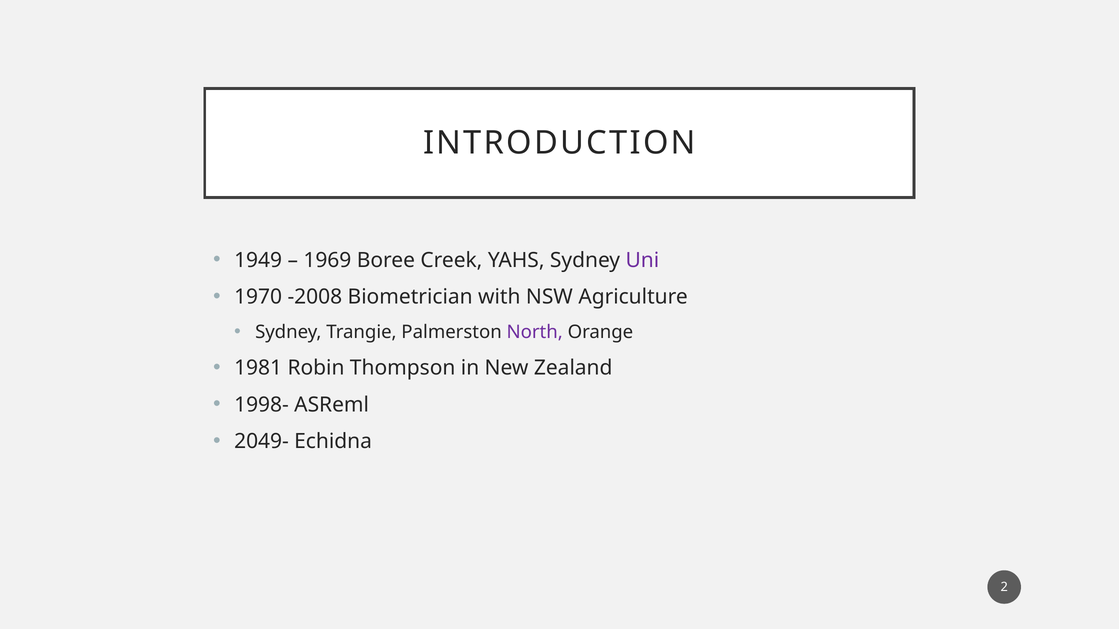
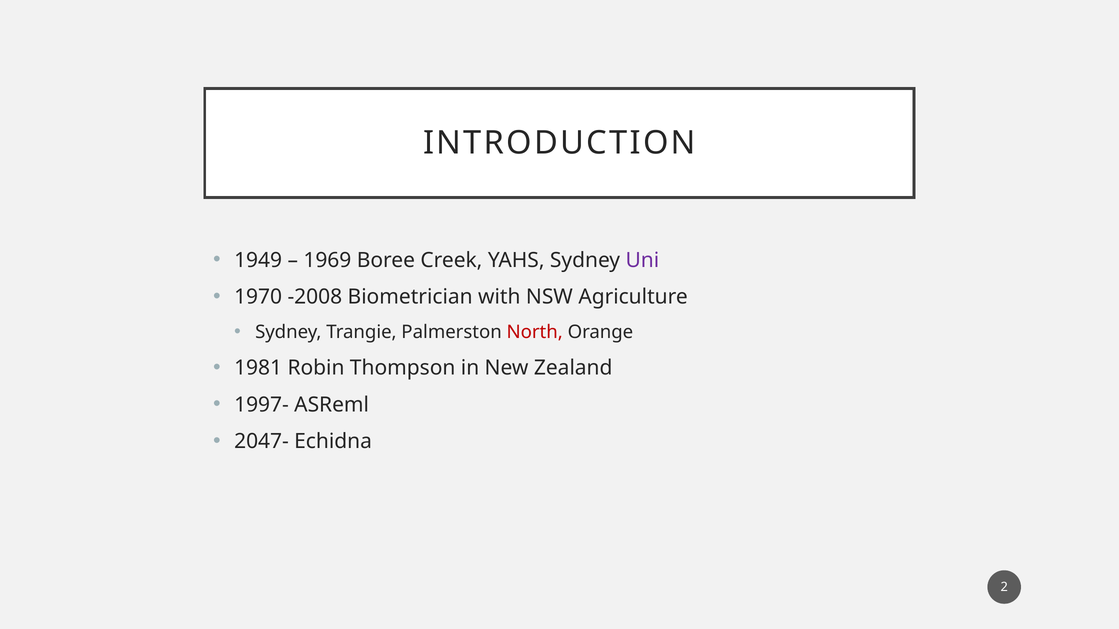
North colour: purple -> red
1998-: 1998- -> 1997-
2049-: 2049- -> 2047-
